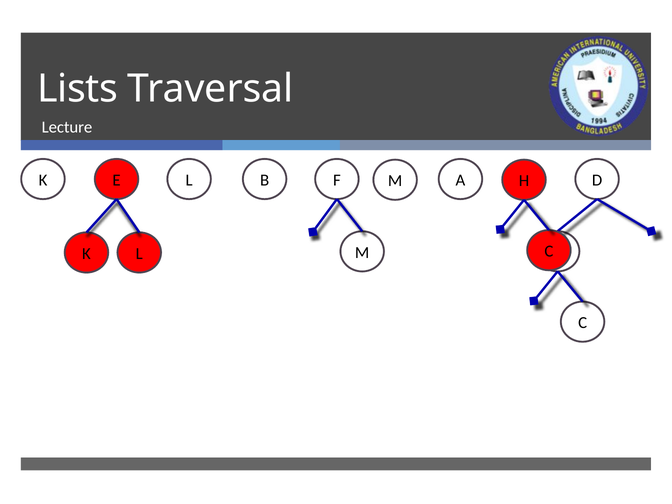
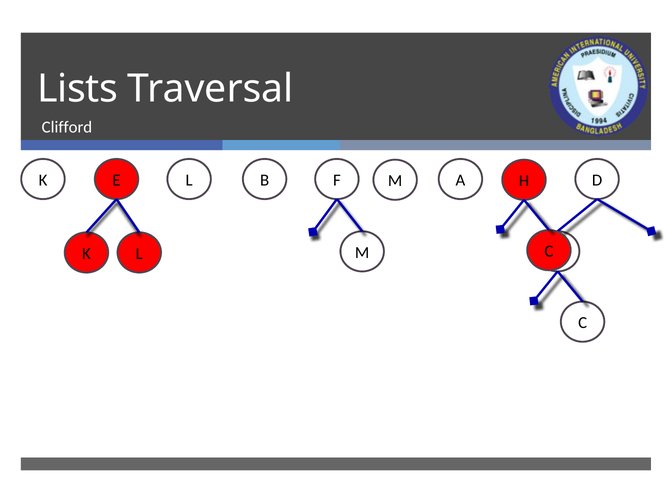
Lecture: Lecture -> Clifford
